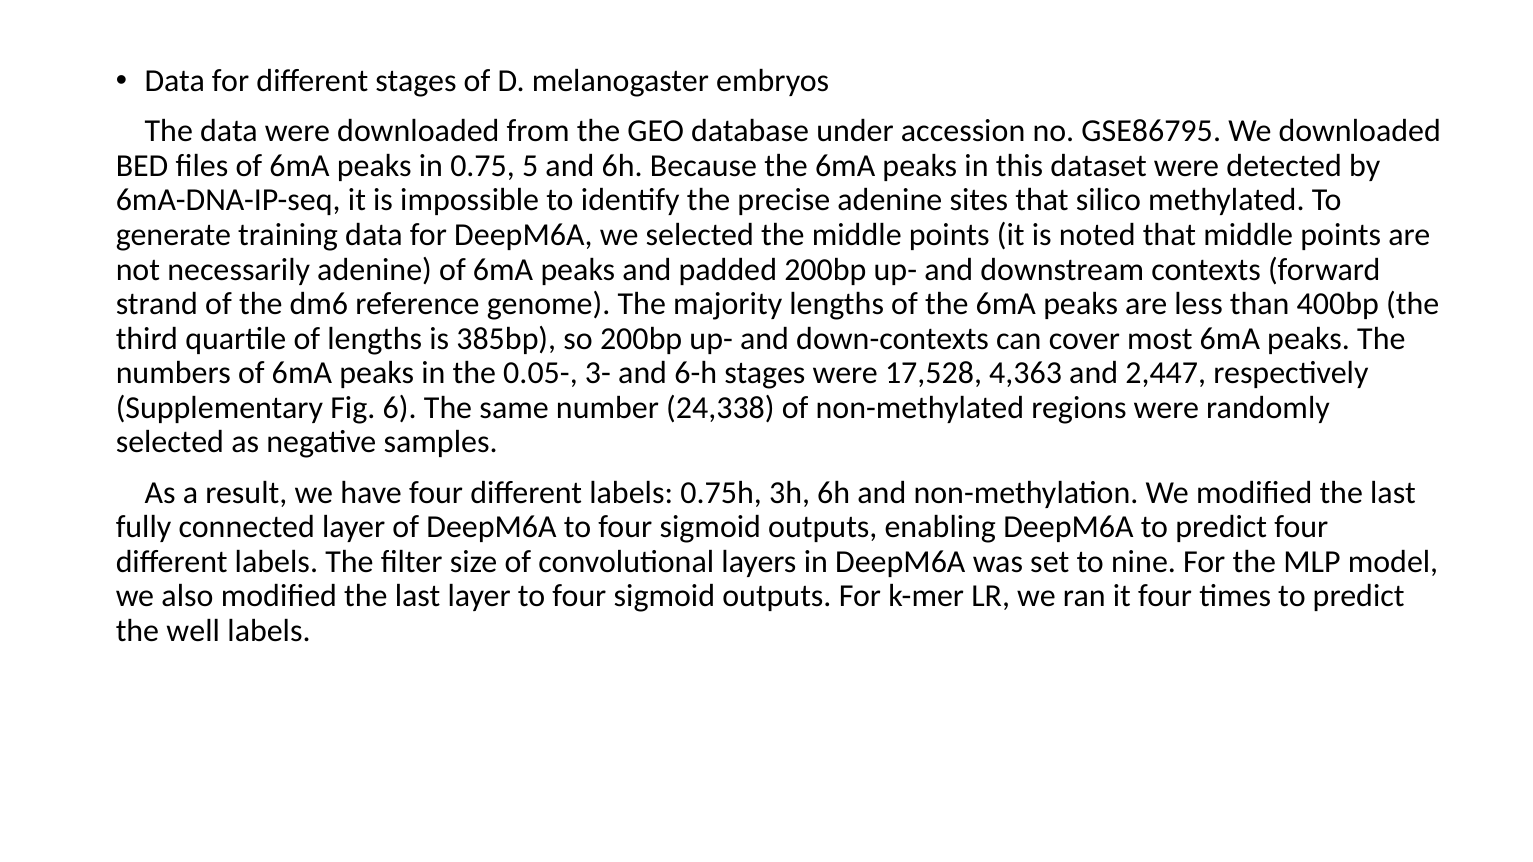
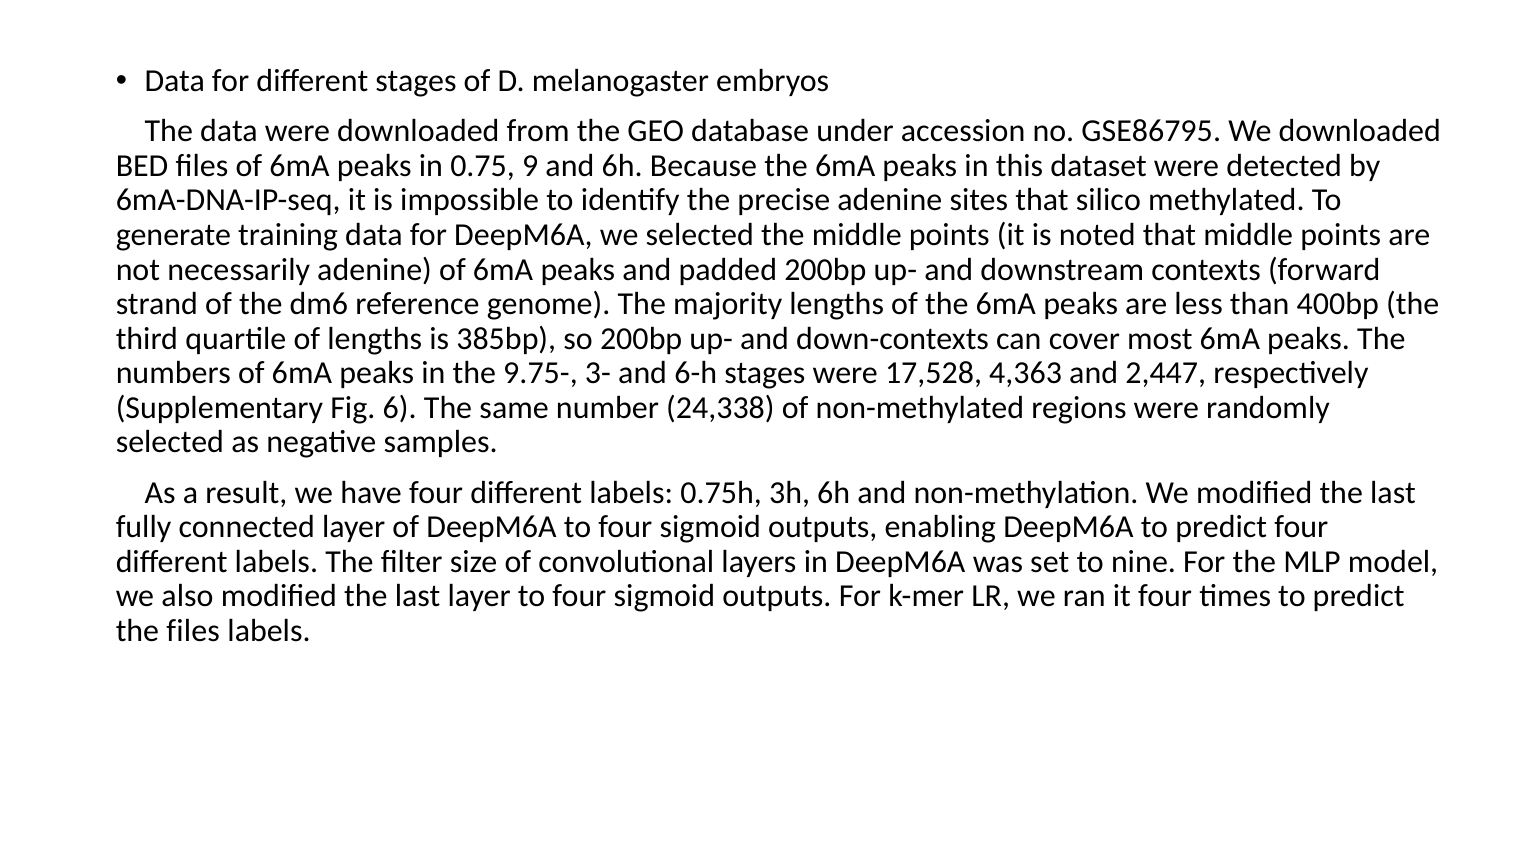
5: 5 -> 9
0.05-: 0.05- -> 9.75-
the well: well -> files
